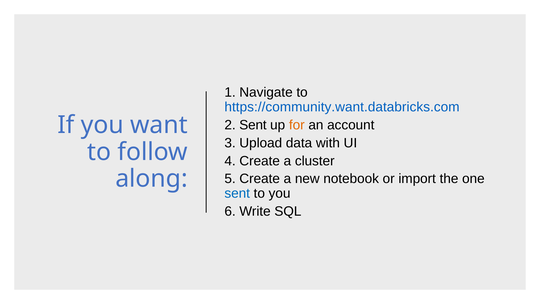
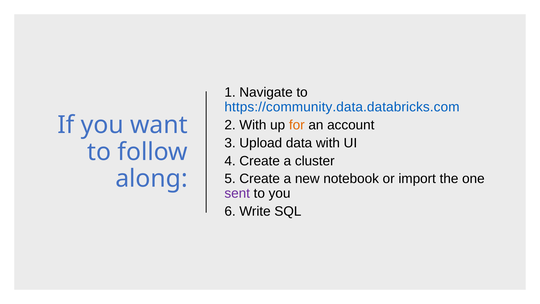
https://community.want.databricks.com: https://community.want.databricks.com -> https://community.data.databricks.com
2 Sent: Sent -> With
sent at (237, 193) colour: blue -> purple
